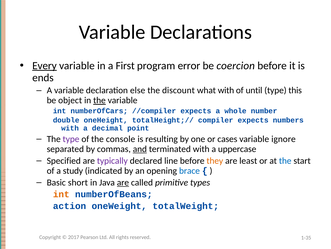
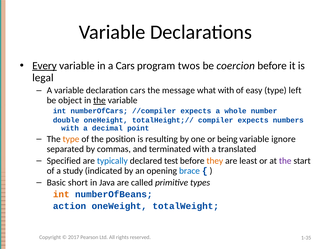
a First: First -> Cars
error: error -> twos
ends: ends -> legal
declaration else: else -> cars
discount: discount -> message
until: until -> easy
this: this -> left
type at (71, 139) colour: purple -> orange
console: console -> position
cases: cases -> being
and underline: present -> none
uppercase: uppercase -> translated
typically colour: purple -> blue
line: line -> test
the at (285, 160) colour: blue -> purple
are at (123, 182) underline: present -> none
